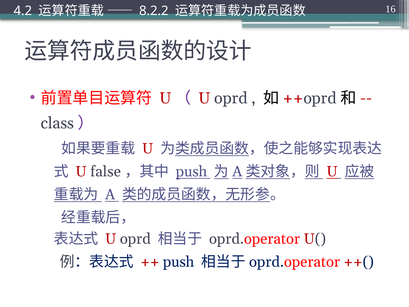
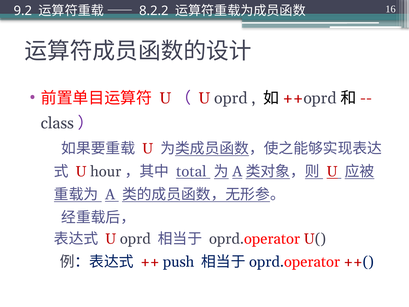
4.2: 4.2 -> 9.2
false: false -> hour
push at (191, 171): push -> total
